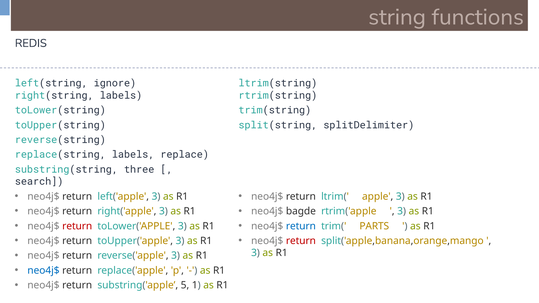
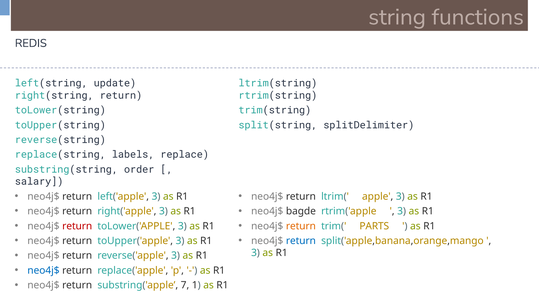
ignore: ignore -> update
right(string labels: labels -> return
three: three -> order
search: search -> salary
return at (301, 226) colour: blue -> orange
return at (301, 241) colour: red -> blue
5: 5 -> 7
